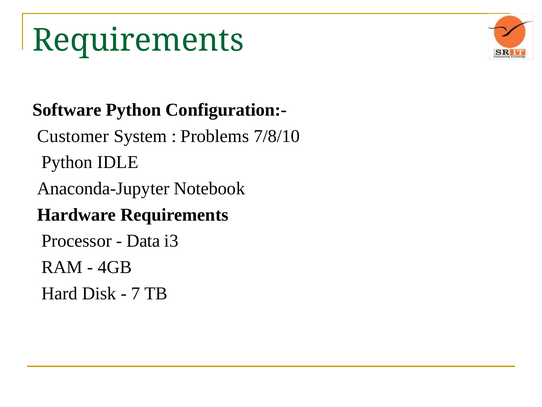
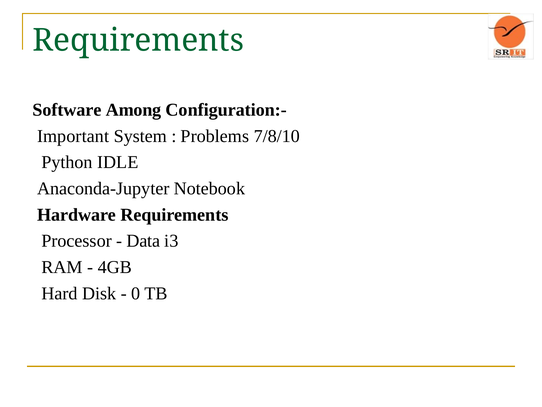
Software Python: Python -> Among
Customer: Customer -> Important
7: 7 -> 0
